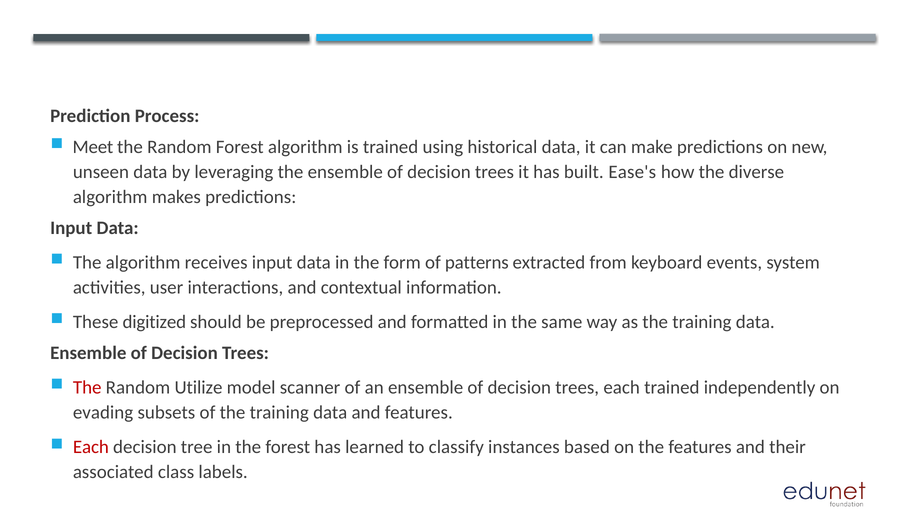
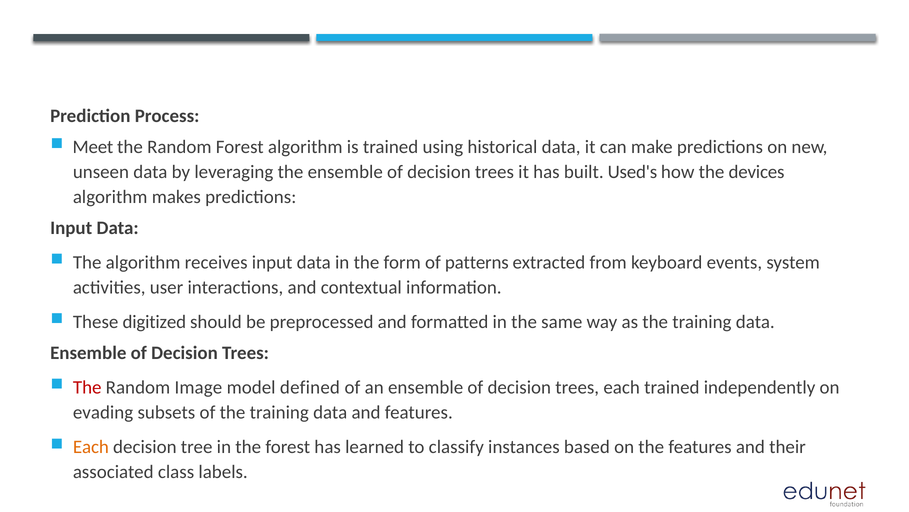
Ease's: Ease's -> Used's
diverse: diverse -> devices
Utilize: Utilize -> Image
scanner: scanner -> defined
Each at (91, 447) colour: red -> orange
